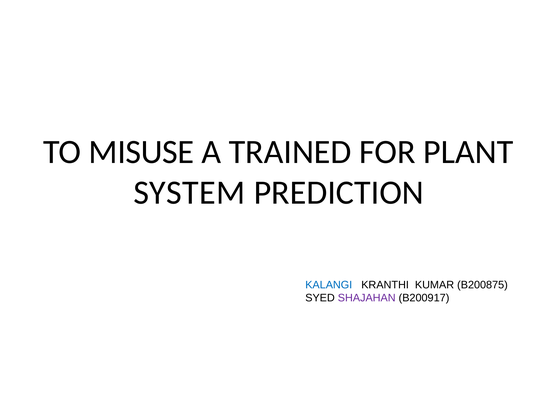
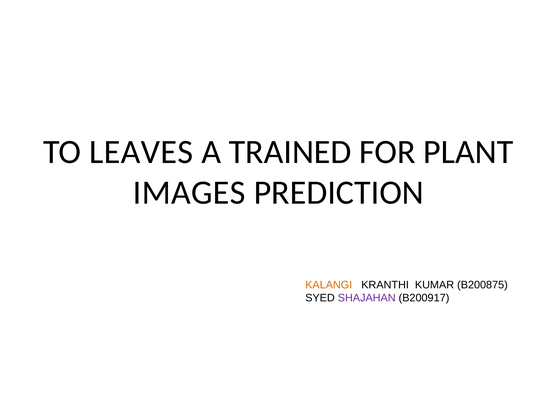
MISUSE: MISUSE -> LEAVES
SYSTEM: SYSTEM -> IMAGES
KALANGI colour: blue -> orange
